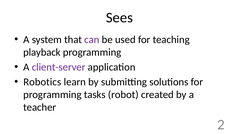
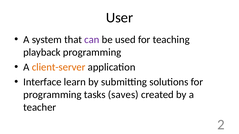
Sees: Sees -> User
client-server colour: purple -> orange
Robotics: Robotics -> Interface
robot: robot -> saves
